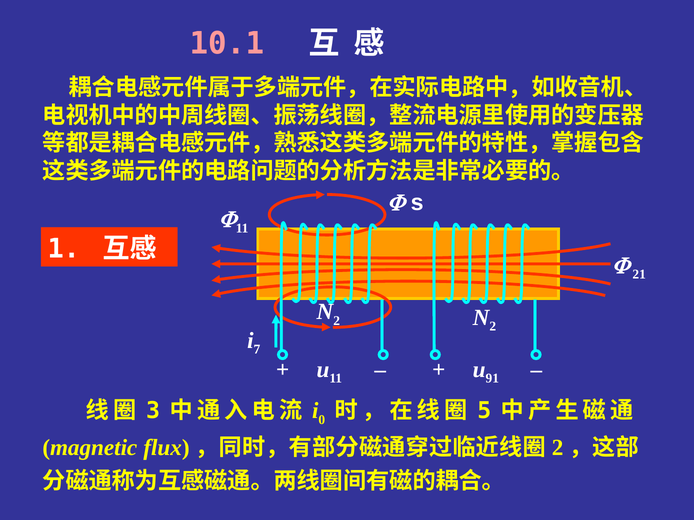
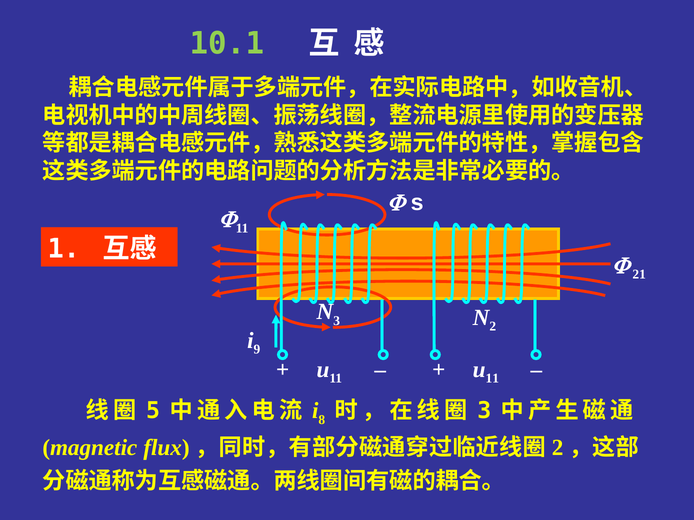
10.1 colour: pink -> light green
2 at (337, 321): 2 -> 3
7: 7 -> 9
91 at (492, 379): 91 -> 11
3: 3 -> 5
0: 0 -> 8
5 at (484, 411): 5 -> 3
